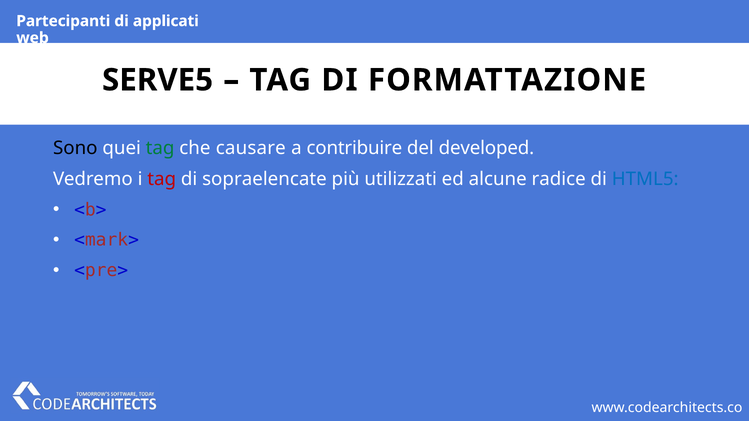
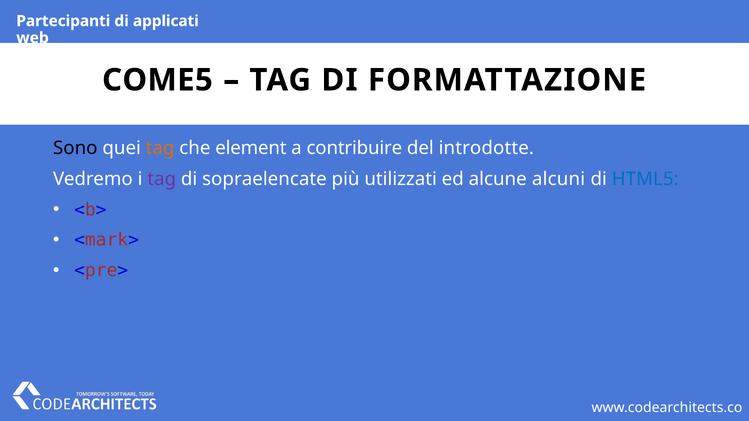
SERVE5: SERVE5 -> COME5
tag at (160, 148) colour: green -> orange
causare: causare -> element
developed: developed -> introdotte
tag at (162, 179) colour: red -> purple
radice: radice -> alcuni
